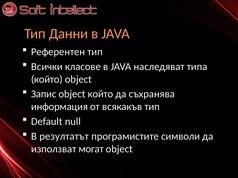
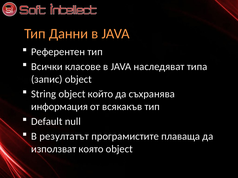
който at (47, 79): който -> запис
Запис: Запис -> String
символи: символи -> плаваща
могат: могат -> която
